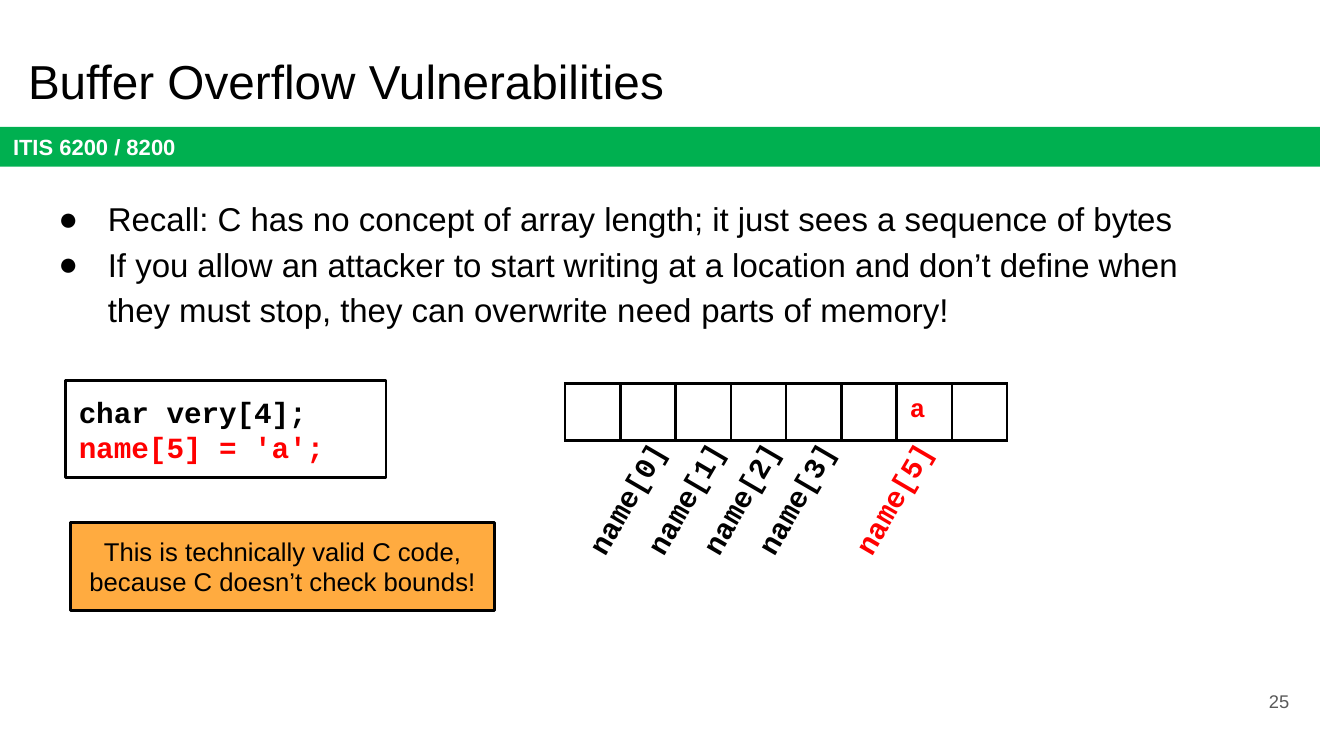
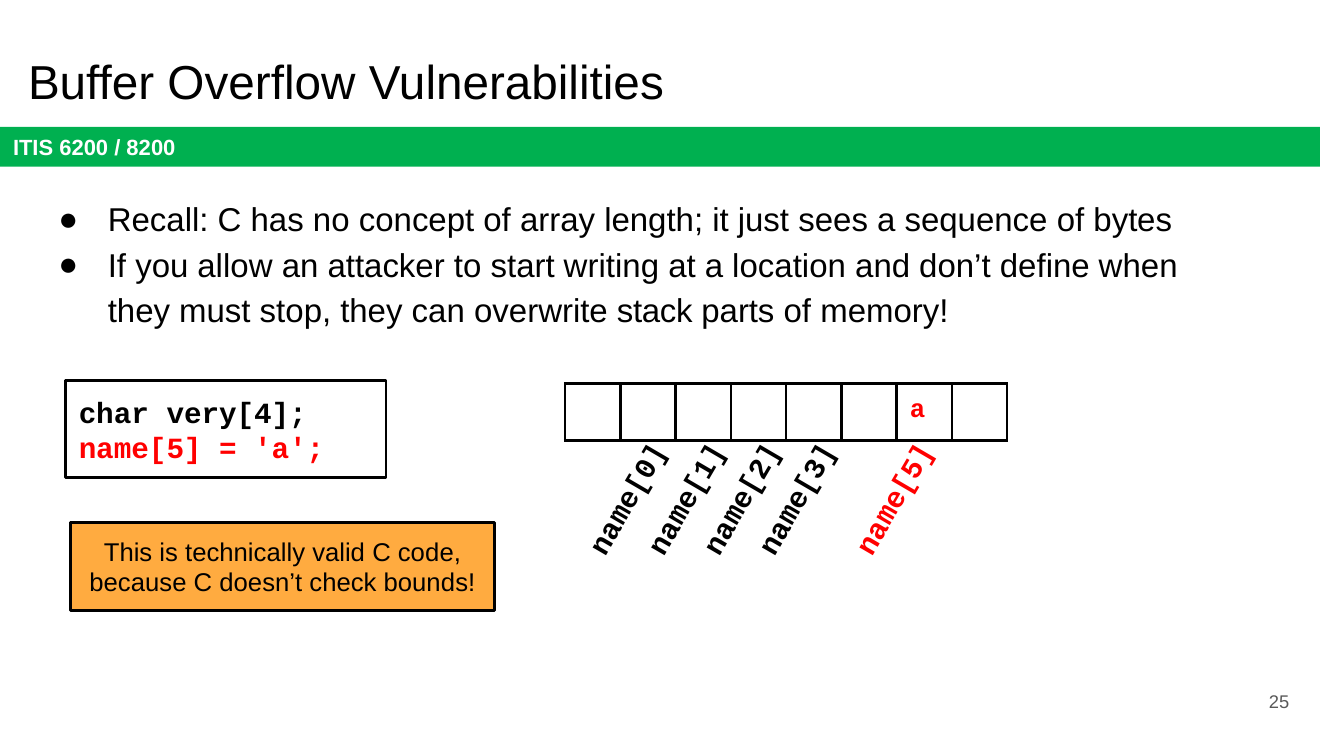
need: need -> stack
